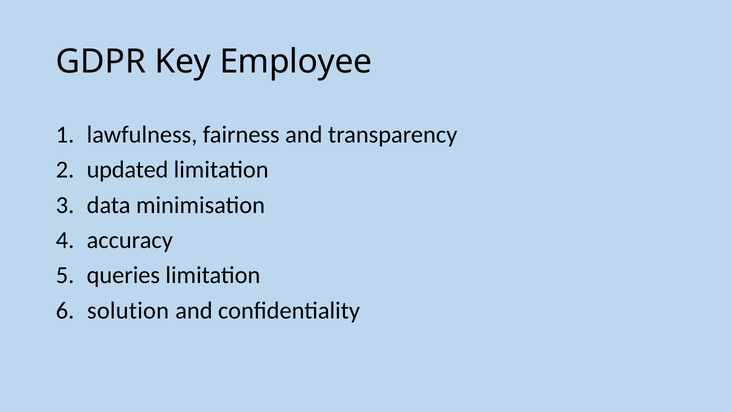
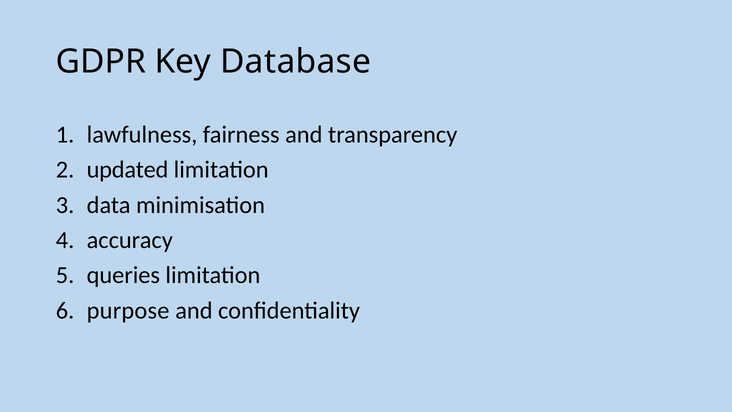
Employee: Employee -> Database
solution: solution -> purpose
